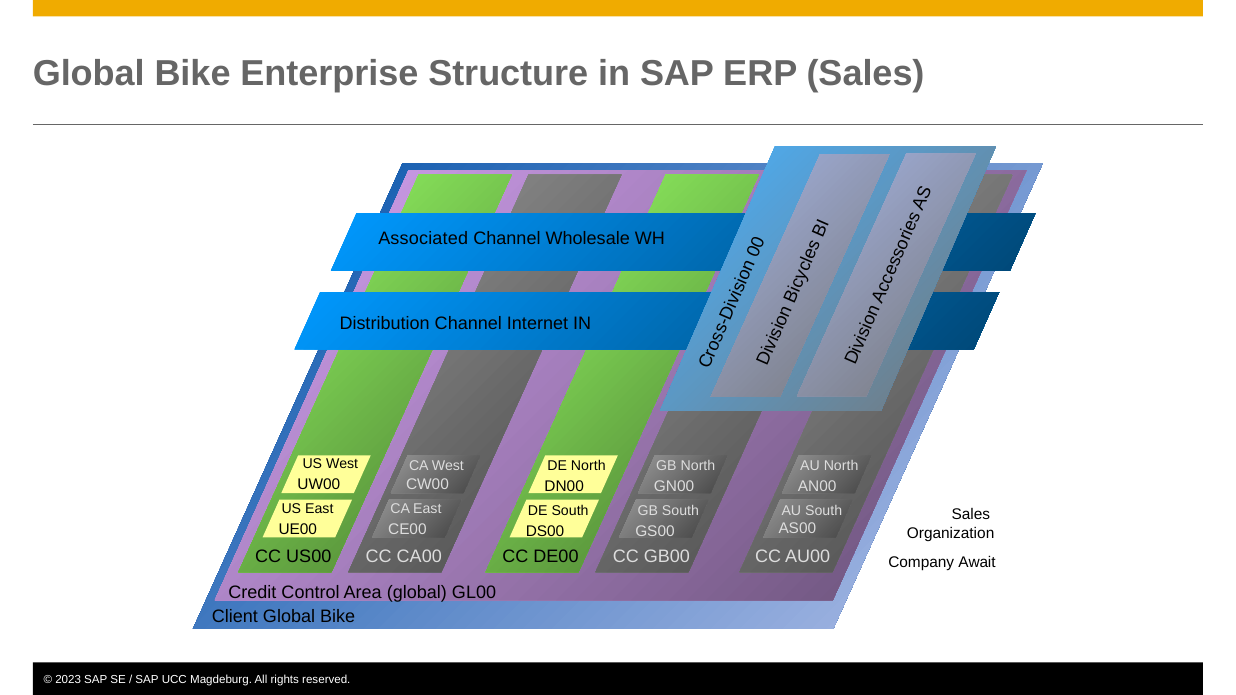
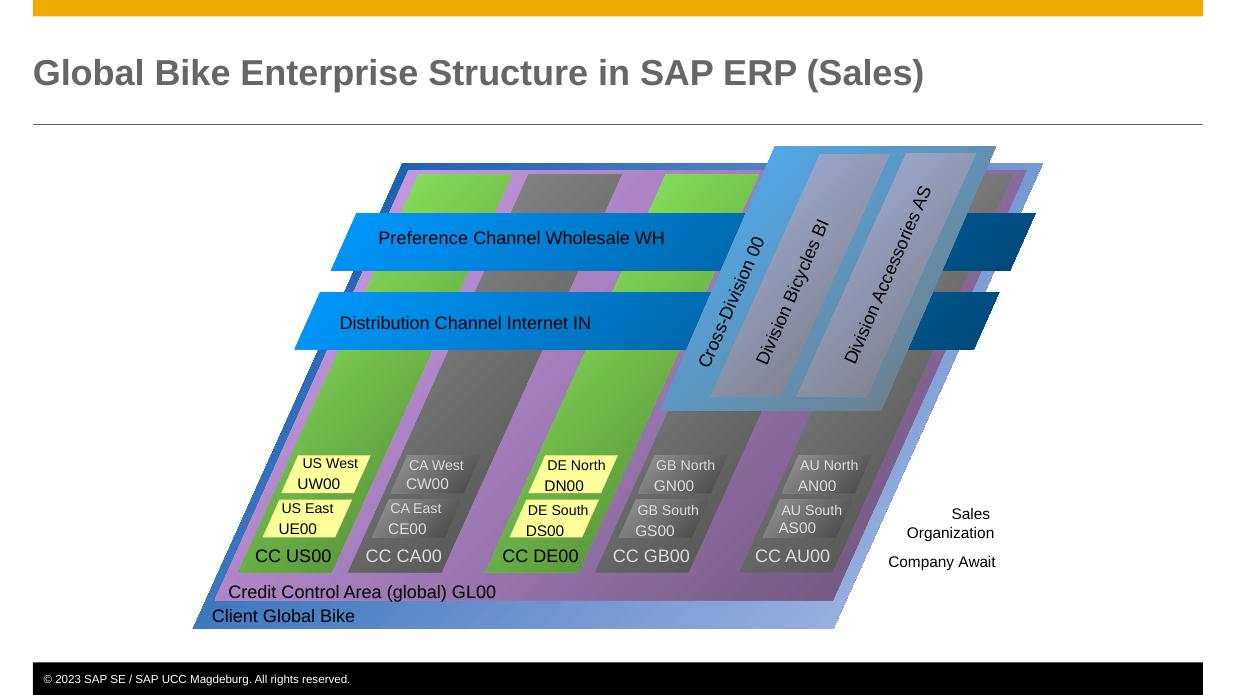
Associated: Associated -> Preference
